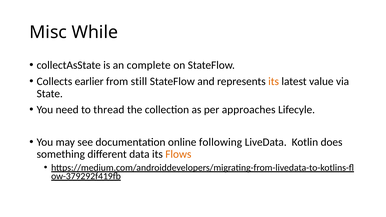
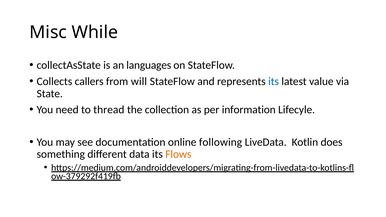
complete: complete -> languages
earlier: earlier -> callers
still: still -> will
its at (274, 81) colour: orange -> blue
approaches: approaches -> information
